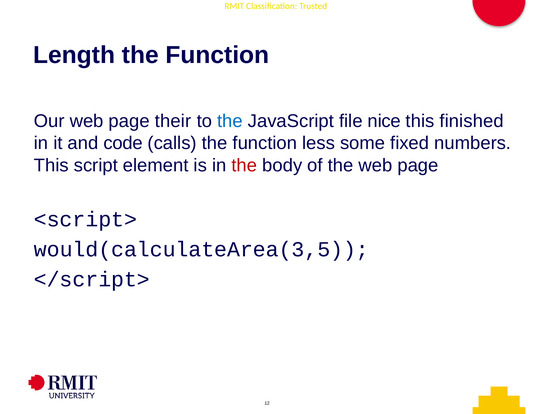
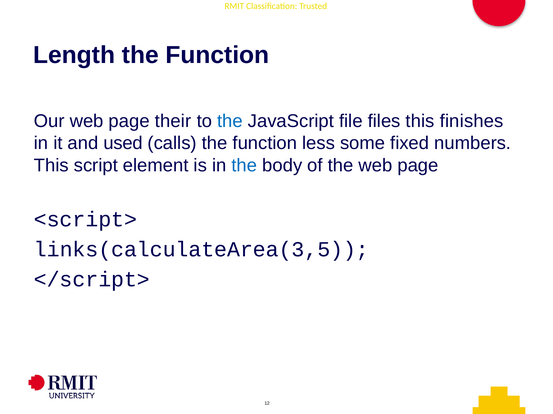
nice: nice -> files
finished: finished -> finishes
code: code -> used
the at (244, 166) colour: red -> blue
would(calculateArea(3,5: would(calculateArea(3,5 -> links(calculateArea(3,5
